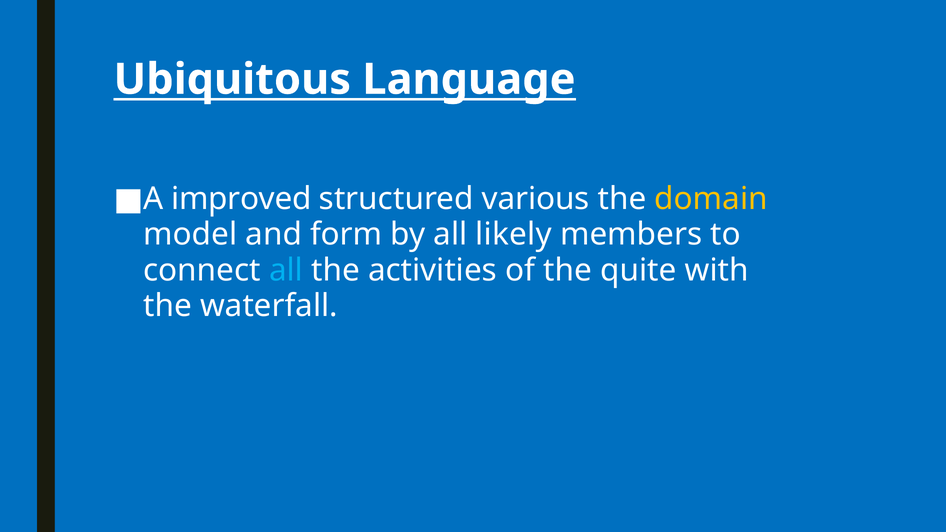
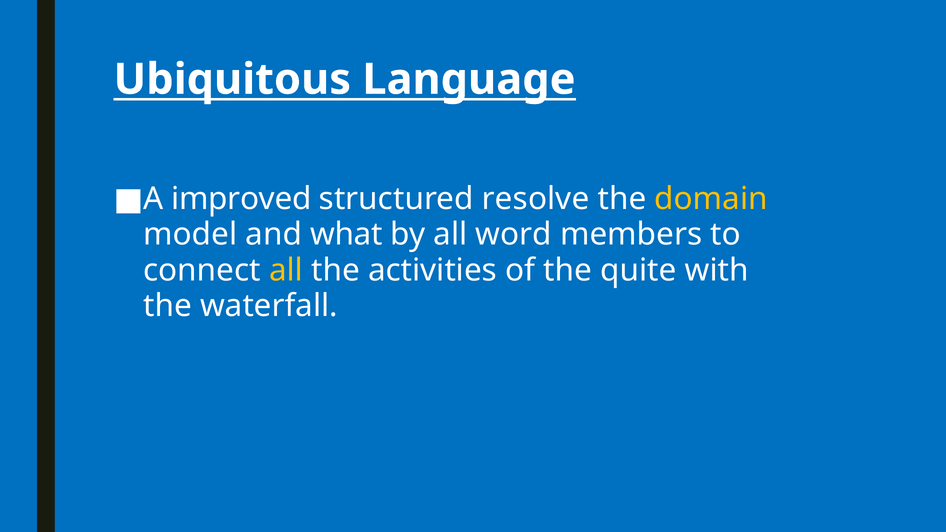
various: various -> resolve
form: form -> what
likely: likely -> word
all at (286, 270) colour: light blue -> yellow
